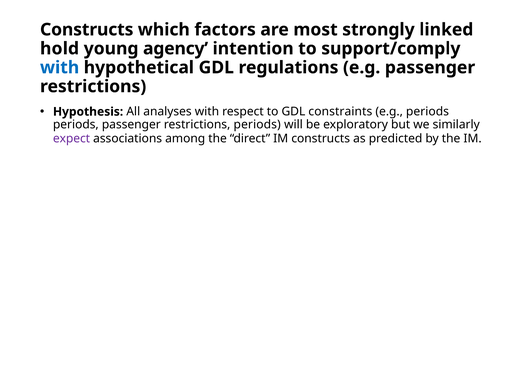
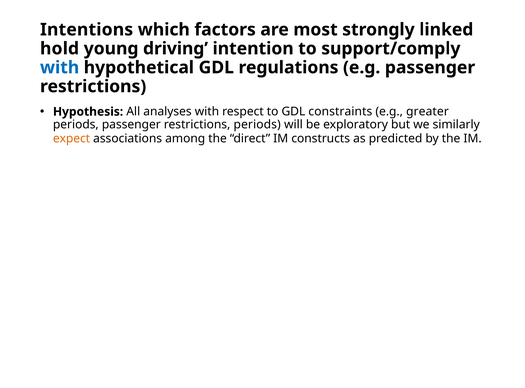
Constructs at (87, 30): Constructs -> Intentions
agency: agency -> driving
e.g periods: periods -> greater
expect colour: purple -> orange
